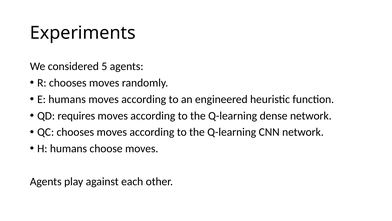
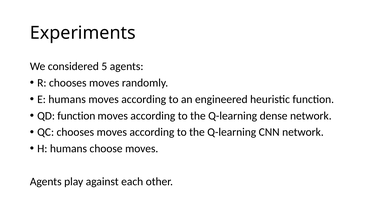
QD requires: requires -> function
